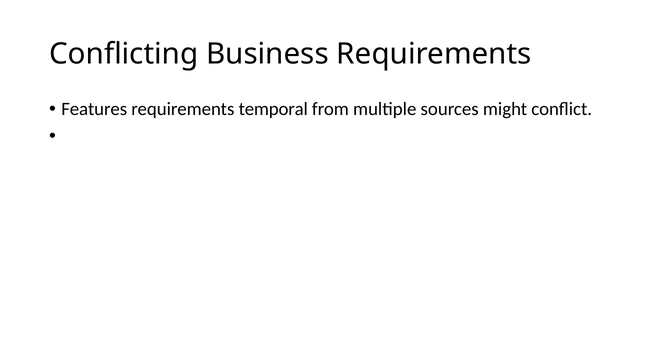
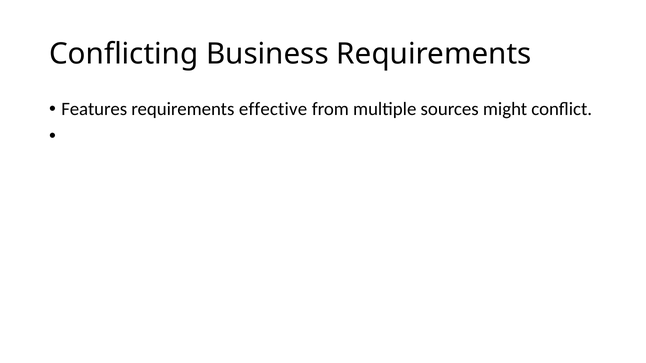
temporal: temporal -> effective
